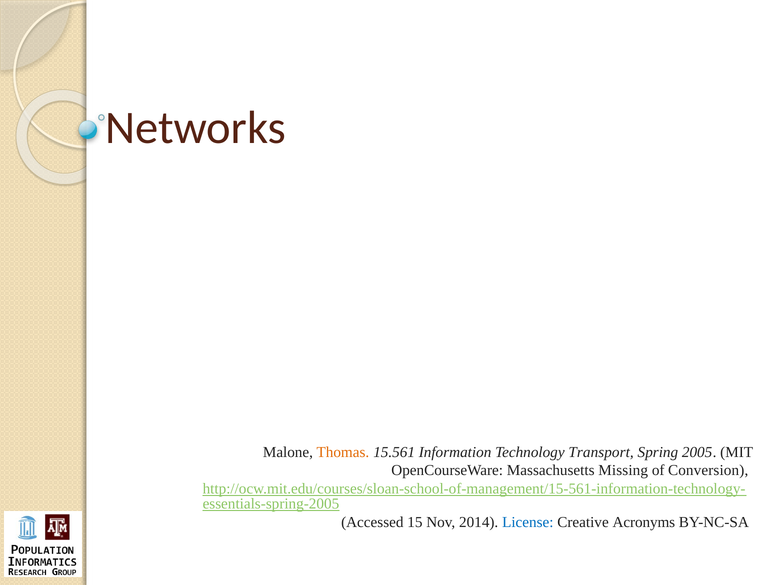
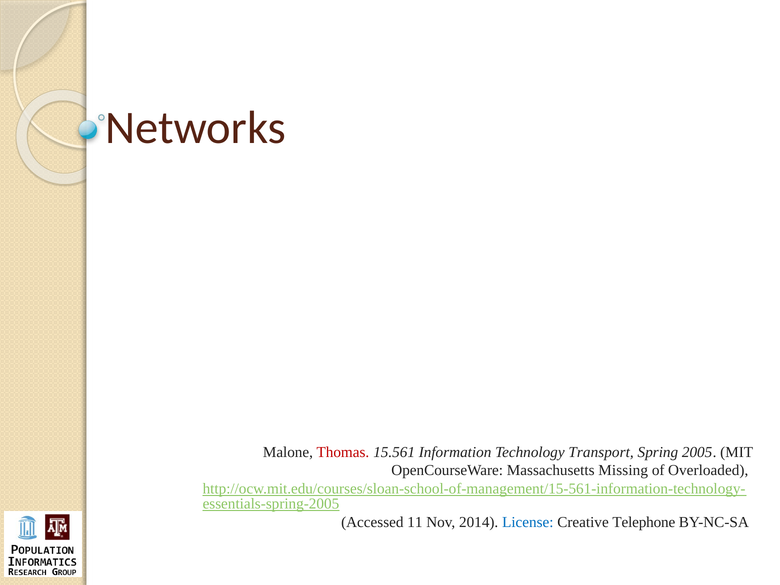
Thomas colour: orange -> red
Conversion: Conversion -> Overloaded
15: 15 -> 11
Acronyms: Acronyms -> Telephone
